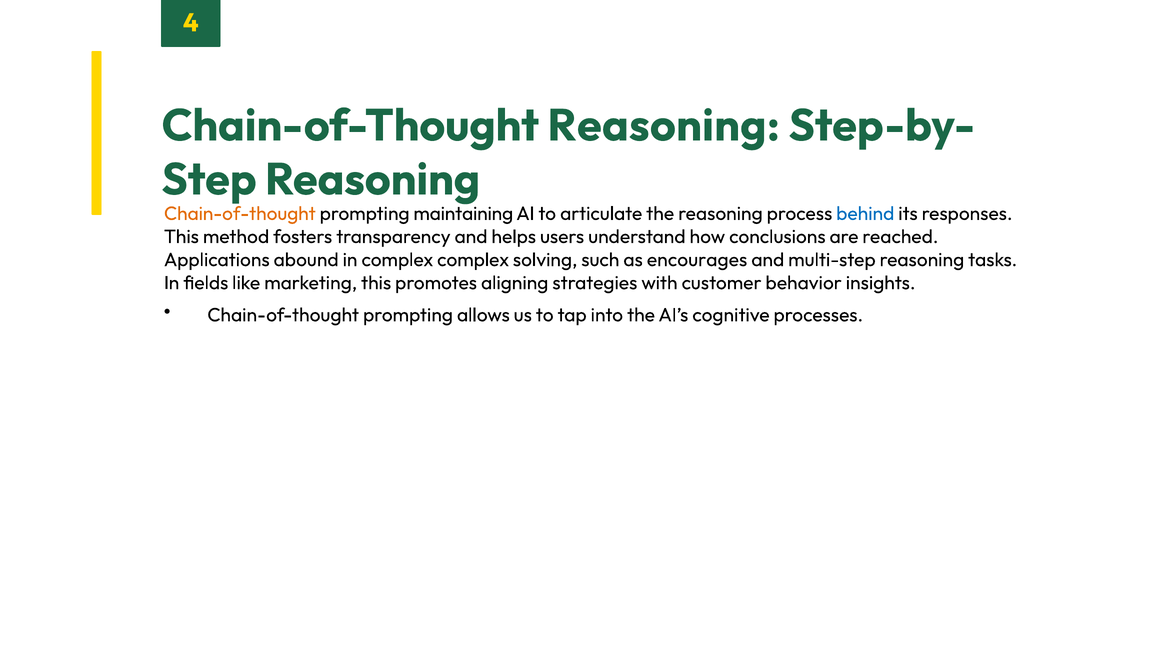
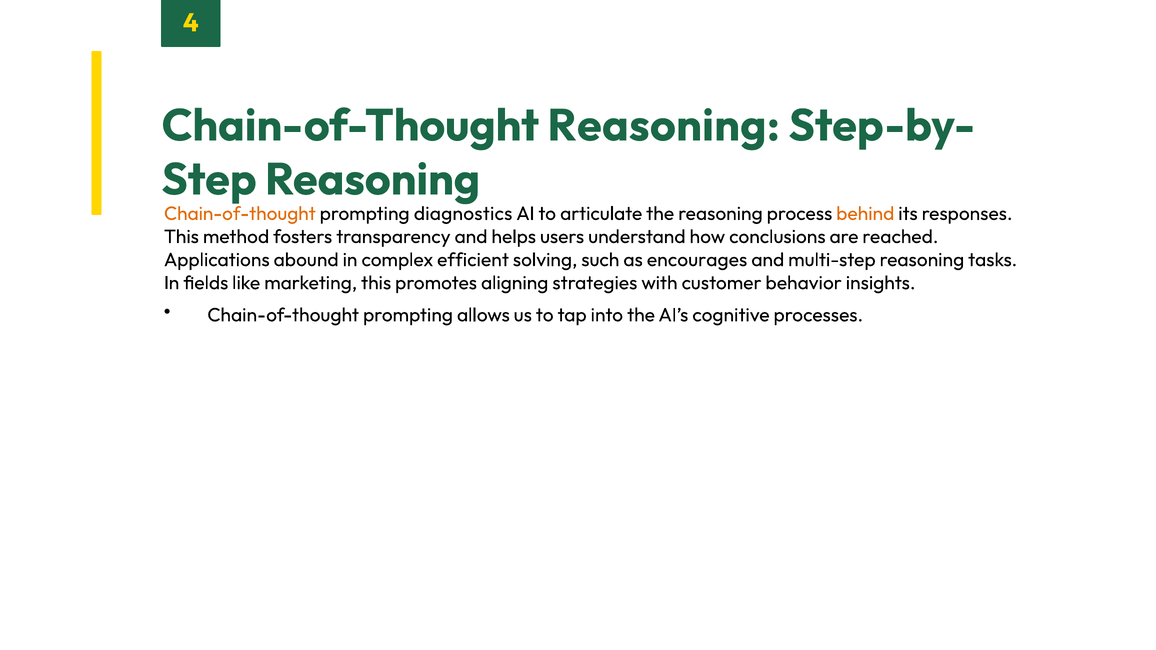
maintaining: maintaining -> diagnostics
behind colour: blue -> orange
complex complex: complex -> efficient
